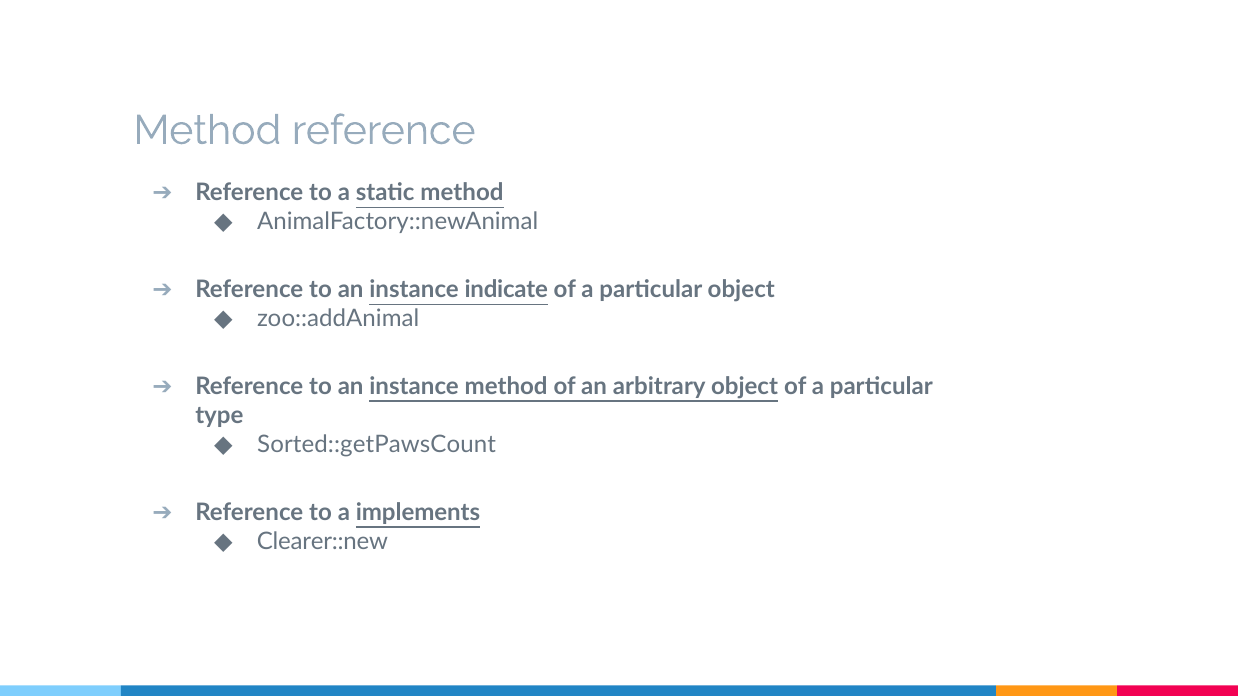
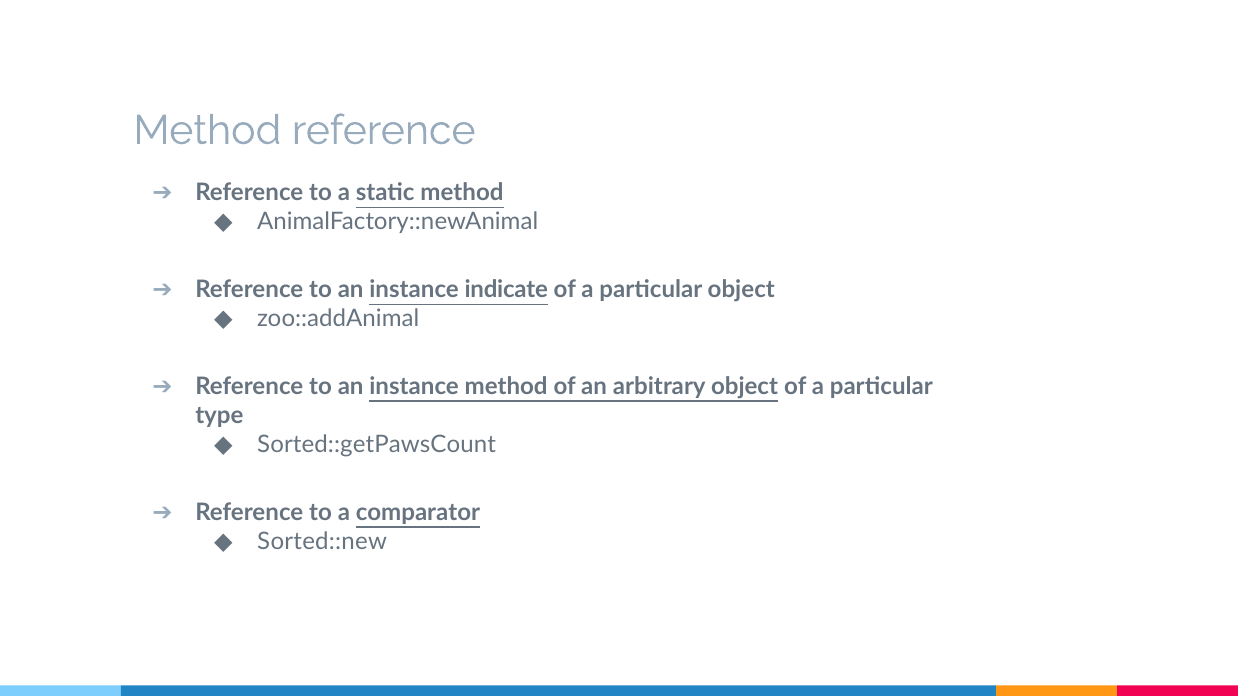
implements: implements -> comparator
Clearer::new: Clearer::new -> Sorted::new
